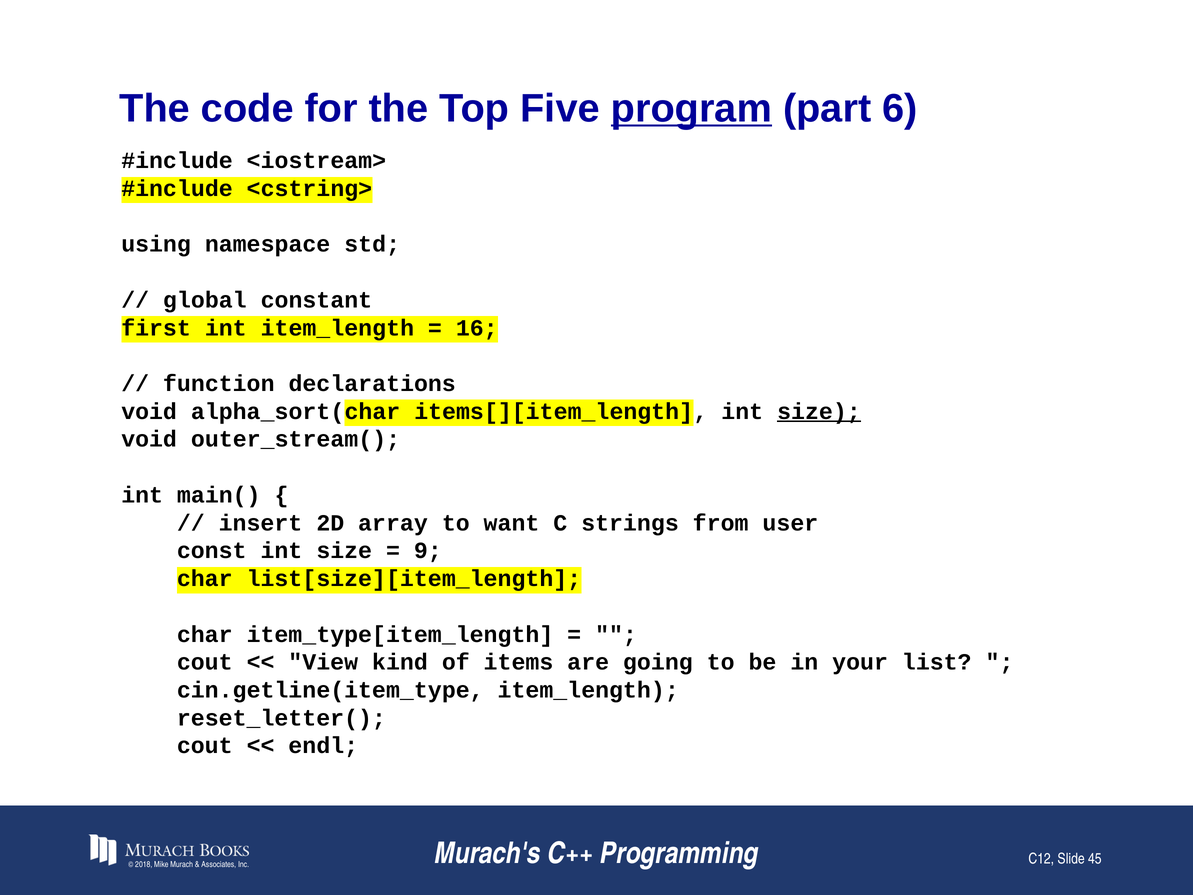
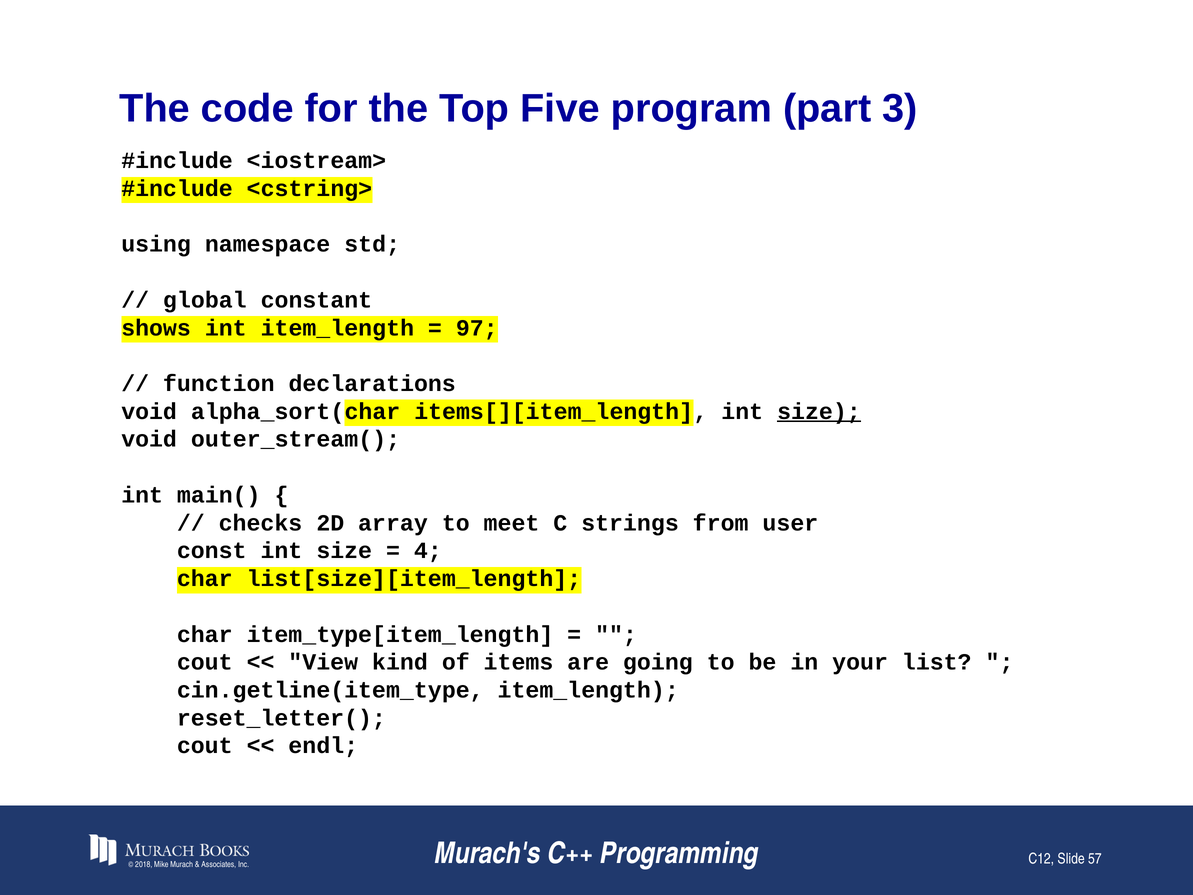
program underline: present -> none
6: 6 -> 3
first: first -> shows
16: 16 -> 97
insert: insert -> checks
want: want -> meet
9: 9 -> 4
45: 45 -> 57
